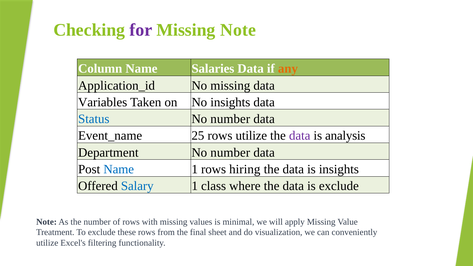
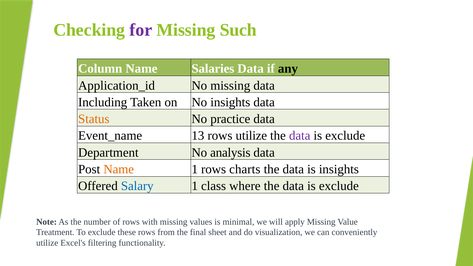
Missing Note: Note -> Such
any colour: orange -> black
Variables: Variables -> Including
Status colour: blue -> orange
number at (230, 119): number -> practice
25: 25 -> 13
analysis at (345, 136): analysis -> exclude
Department No number: number -> analysis
Name at (119, 169) colour: blue -> orange
hiring: hiring -> charts
